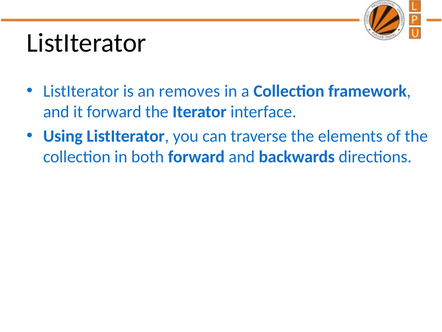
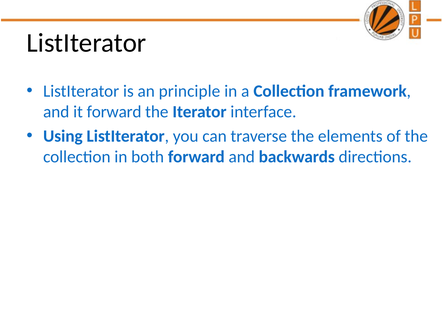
removes: removes -> principle
